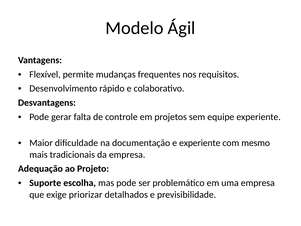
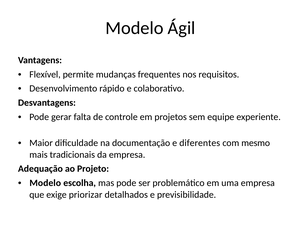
e experiente: experiente -> diferentes
Suporte at (45, 183): Suporte -> Modelo
